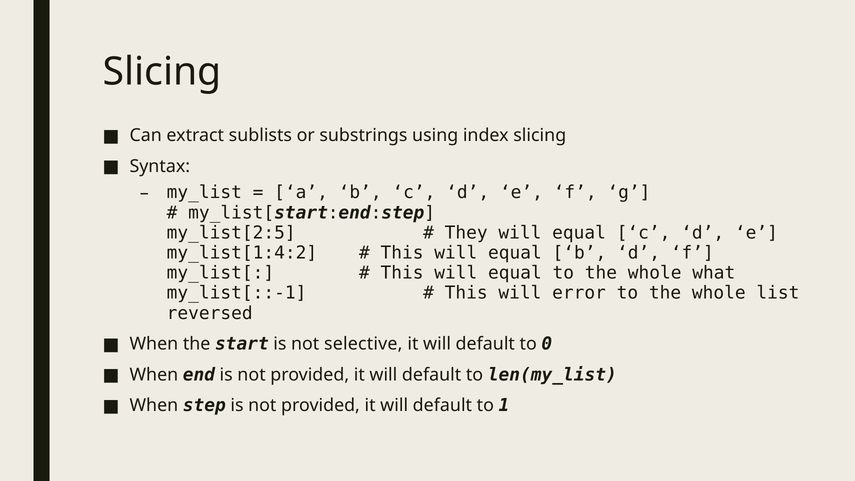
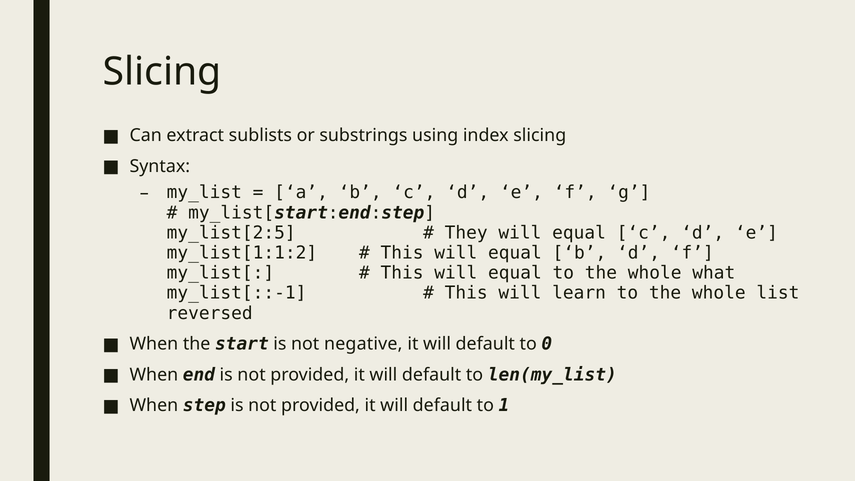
my_list[1:4:2: my_list[1:4:2 -> my_list[1:1:2
error: error -> learn
selective: selective -> negative
